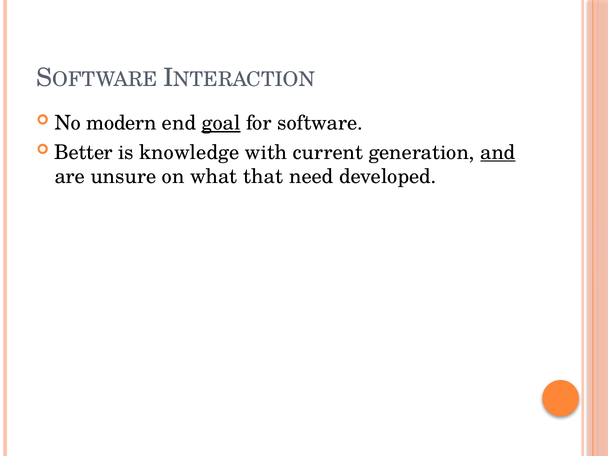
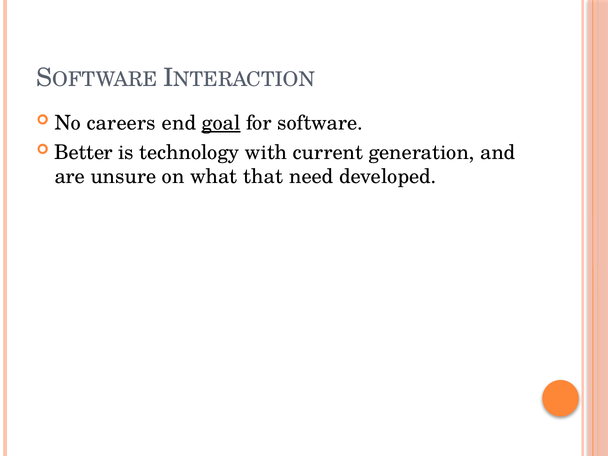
modern: modern -> careers
knowledge: knowledge -> technology
and underline: present -> none
